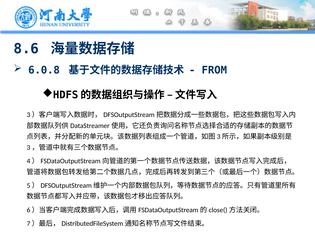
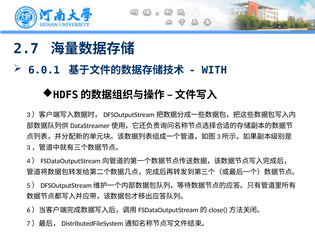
8.6: 8.6 -> 2.7
6.0.8: 6.0.8 -> 6.0.1
FROM: FROM -> WITH
